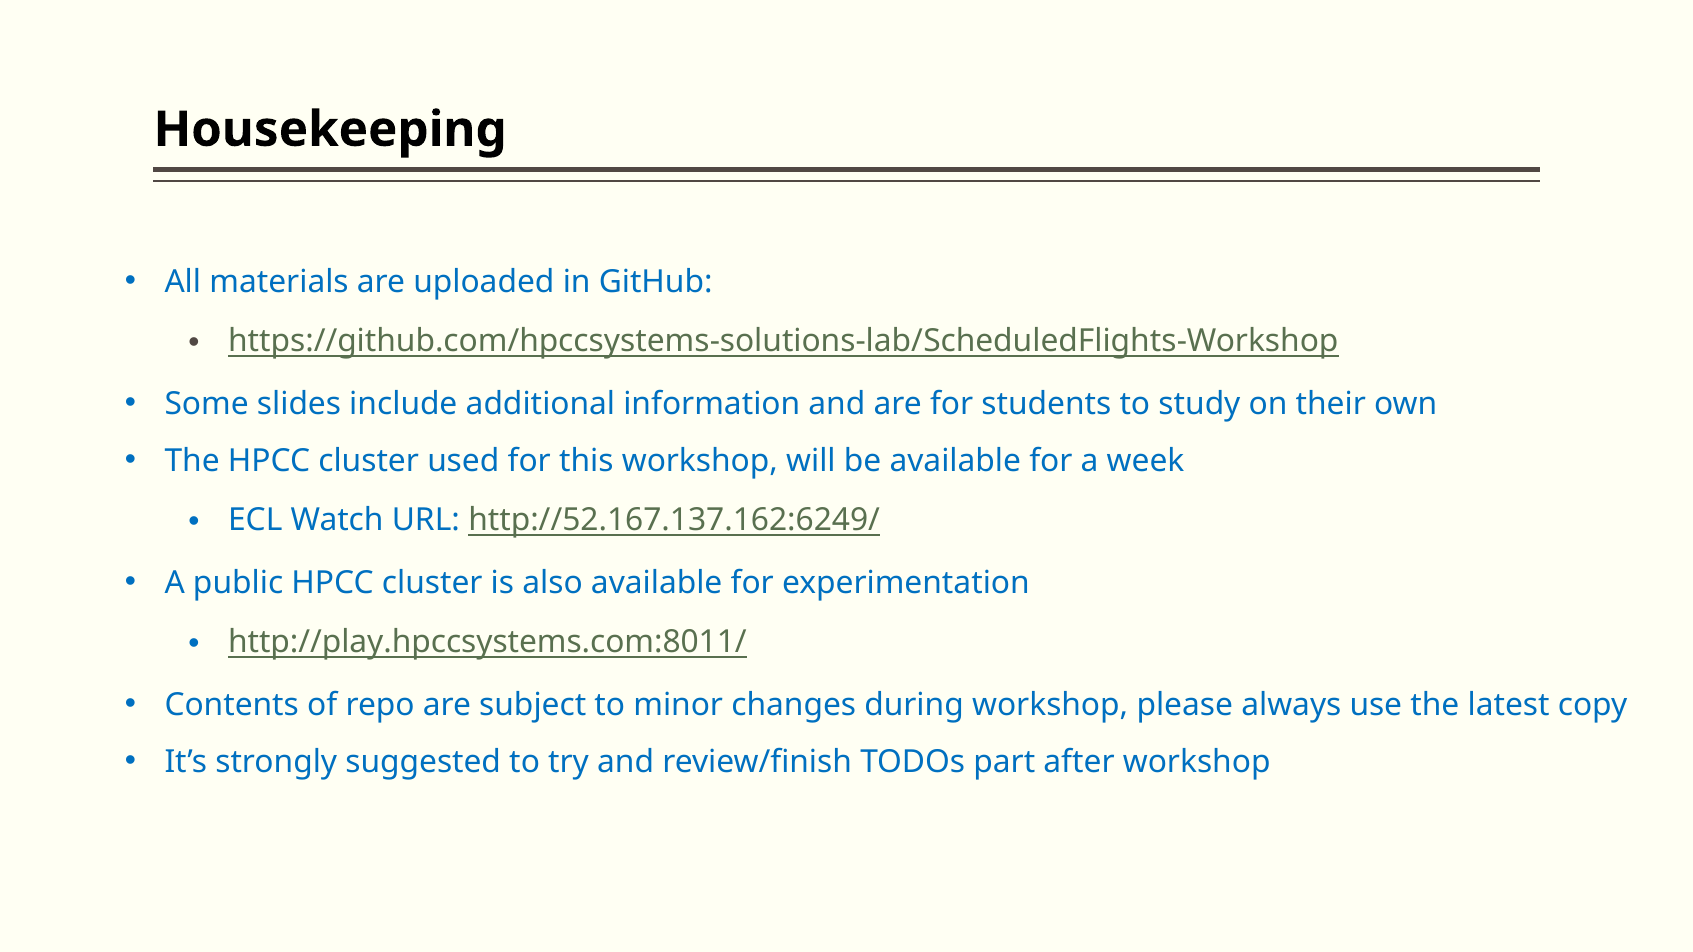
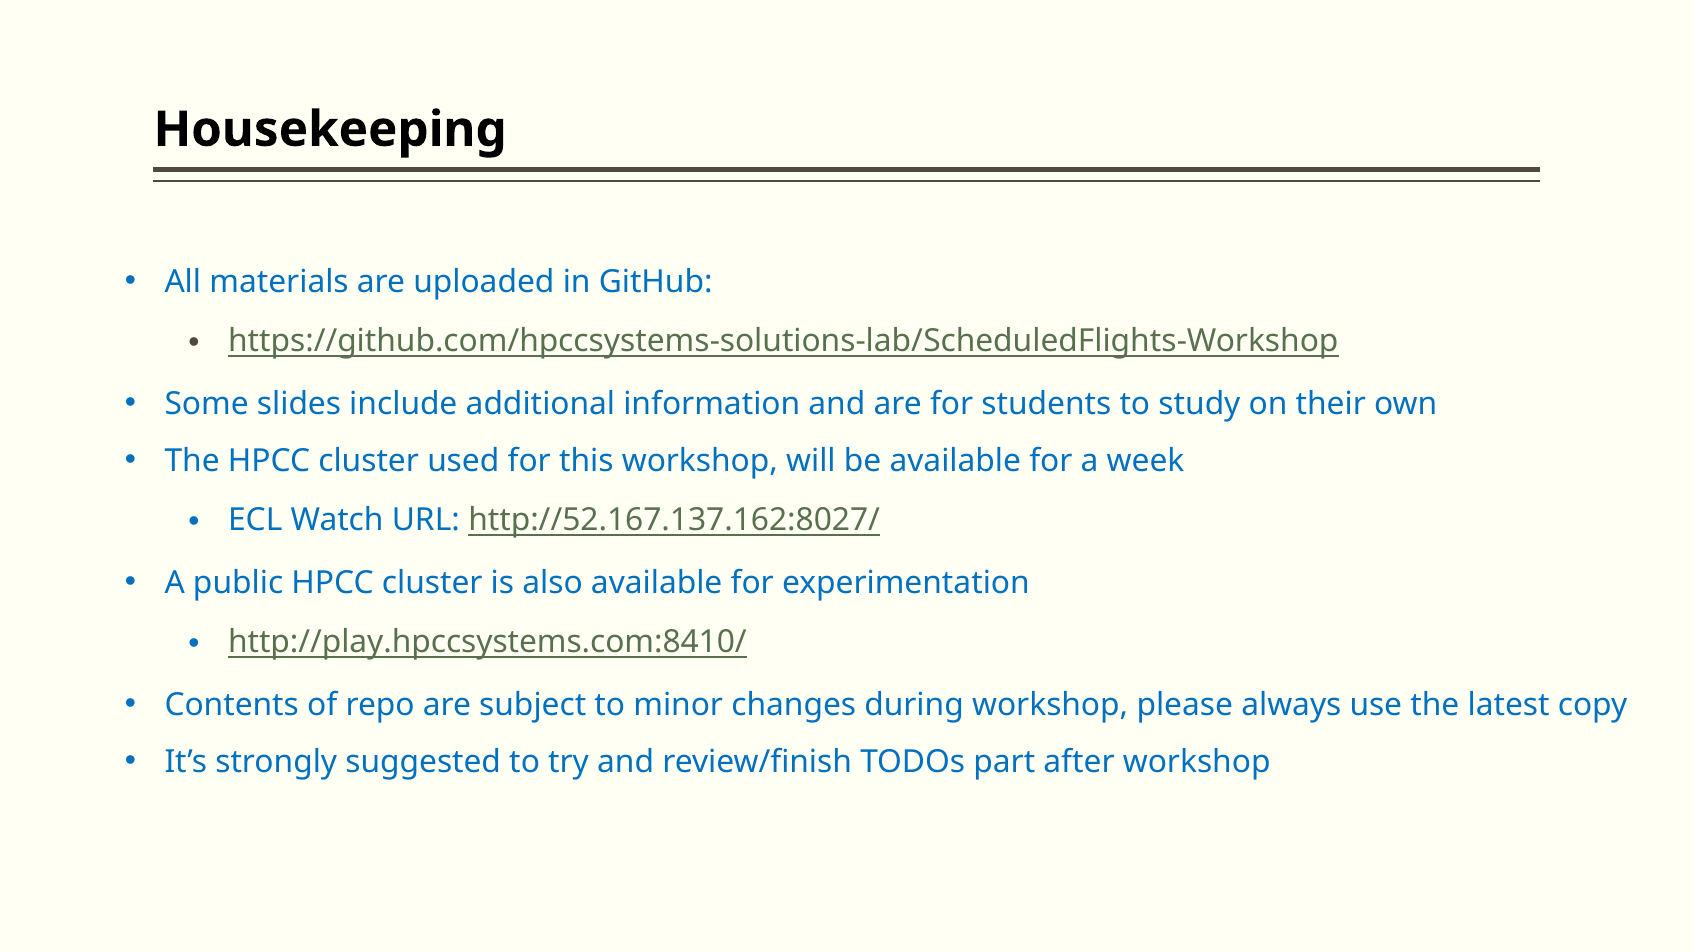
http://52.167.137.162:6249/: http://52.167.137.162:6249/ -> http://52.167.137.162:8027/
http://play.hpccsystems.com:8011/: http://play.hpccsystems.com:8011/ -> http://play.hpccsystems.com:8410/
